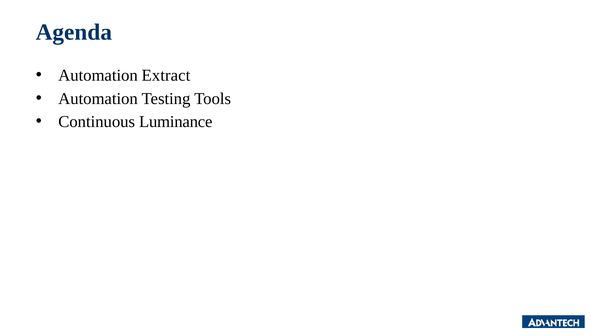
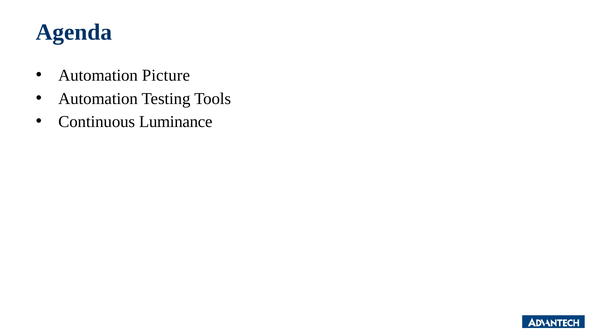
Extract: Extract -> Picture
